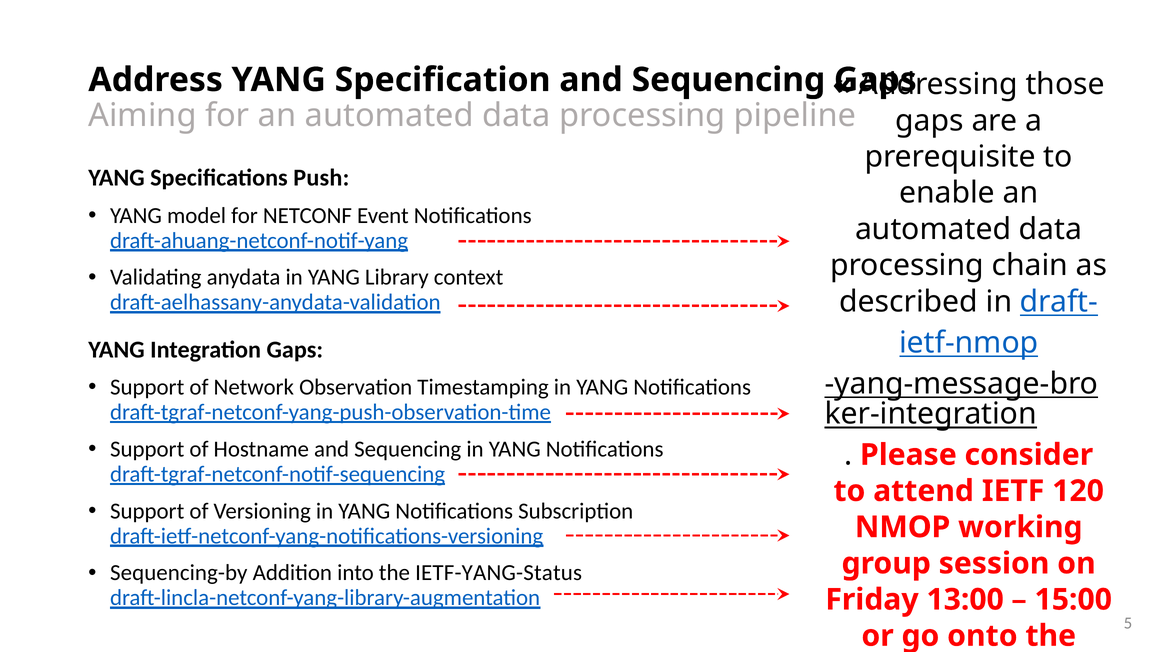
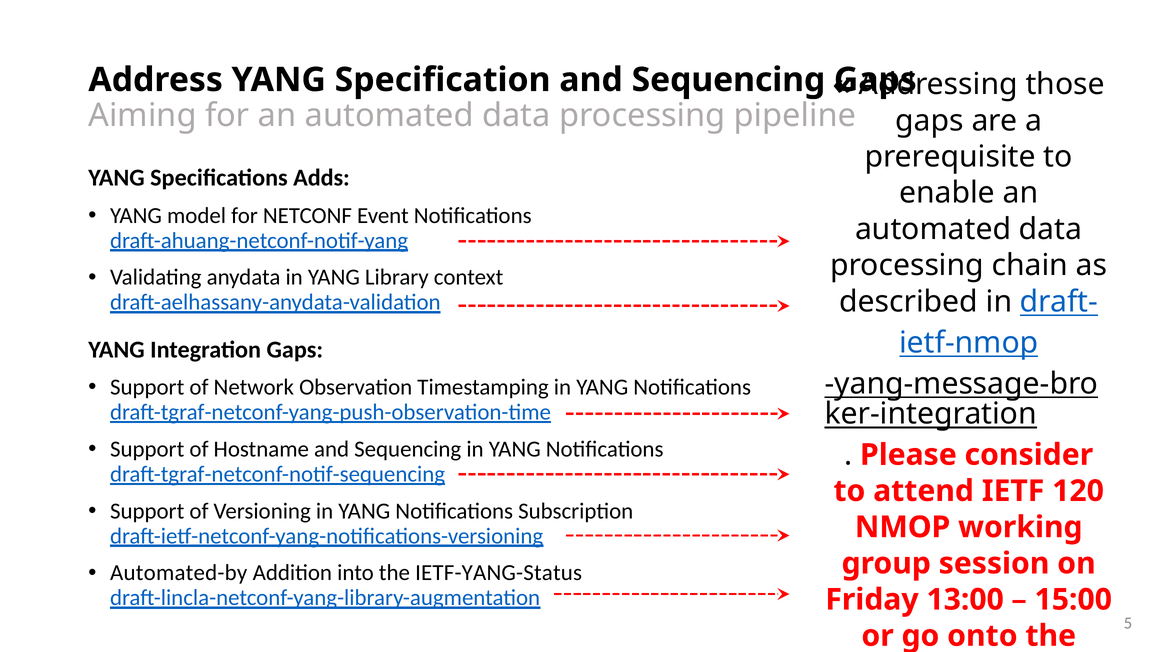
Push: Push -> Adds
Sequencing-by: Sequencing-by -> Automated-by
